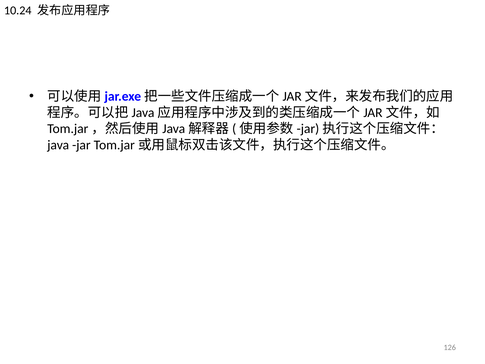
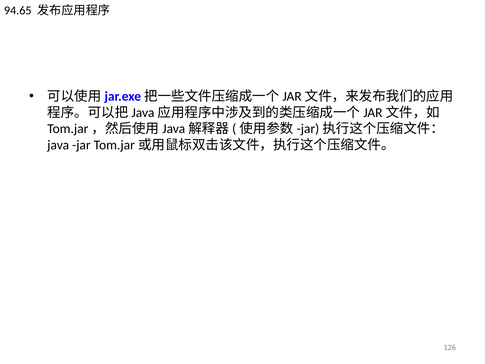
10.24: 10.24 -> 94.65
